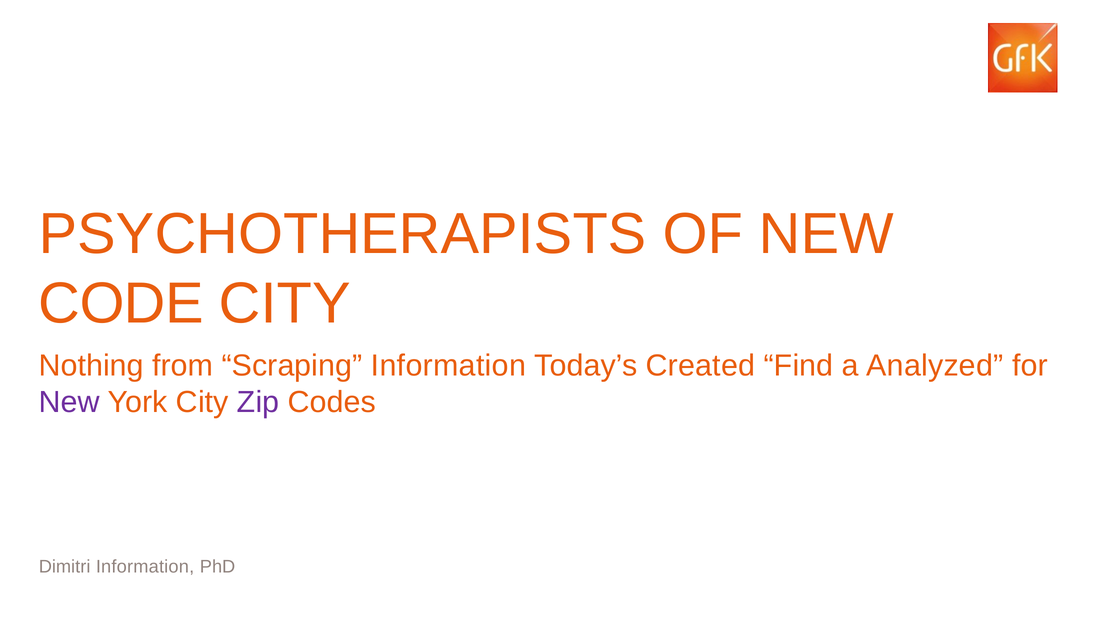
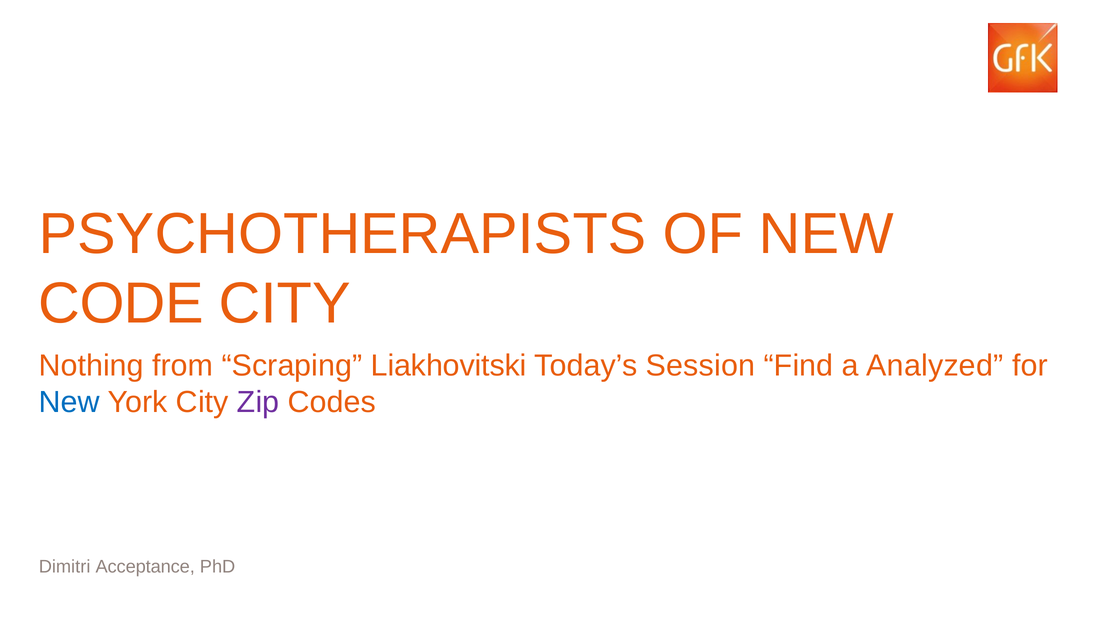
Scraping Information: Information -> Liakhovitski
Created: Created -> Session
New at (69, 402) colour: purple -> blue
Dimitri Information: Information -> Acceptance
